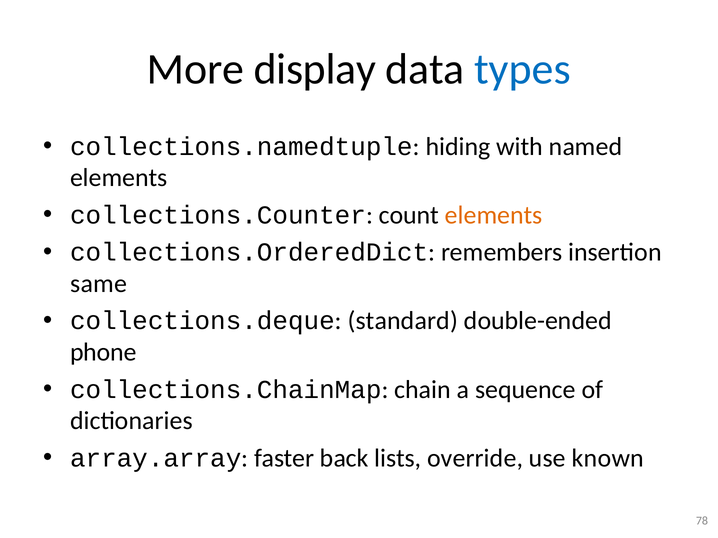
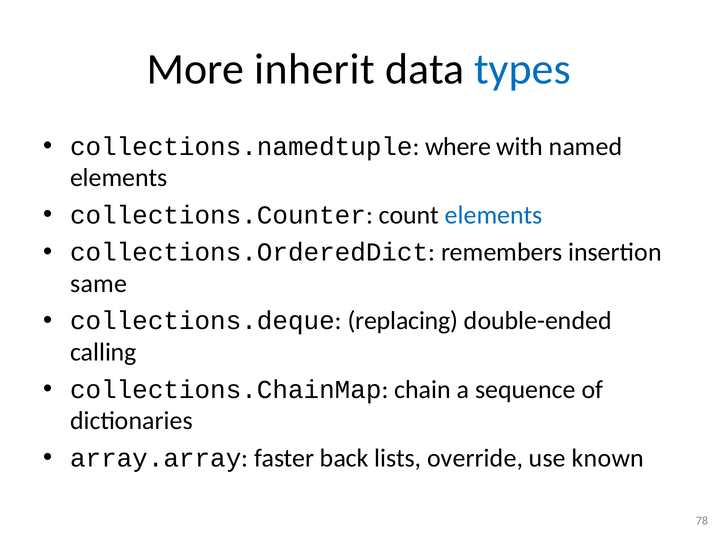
display: display -> inherit
hiding: hiding -> where
elements at (494, 215) colour: orange -> blue
standard: standard -> replacing
phone: phone -> calling
